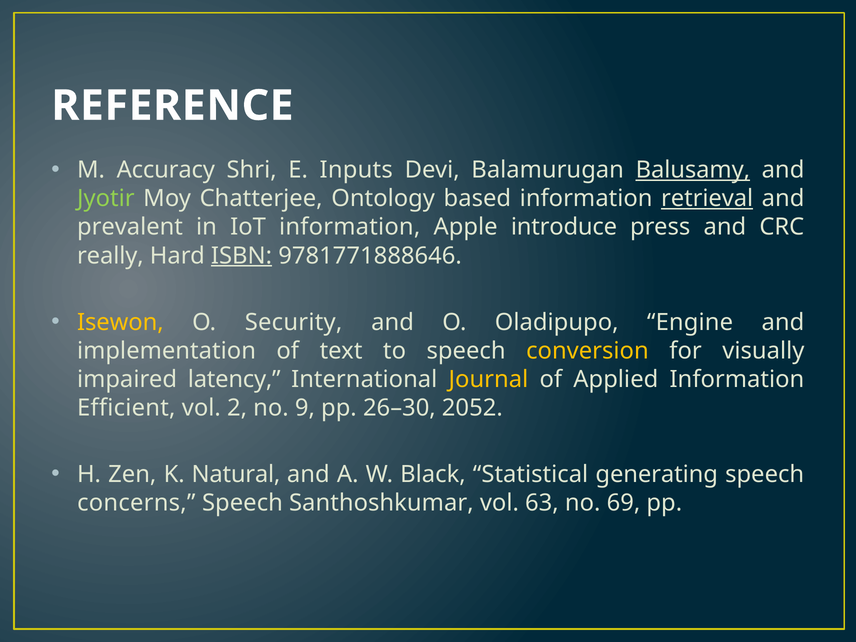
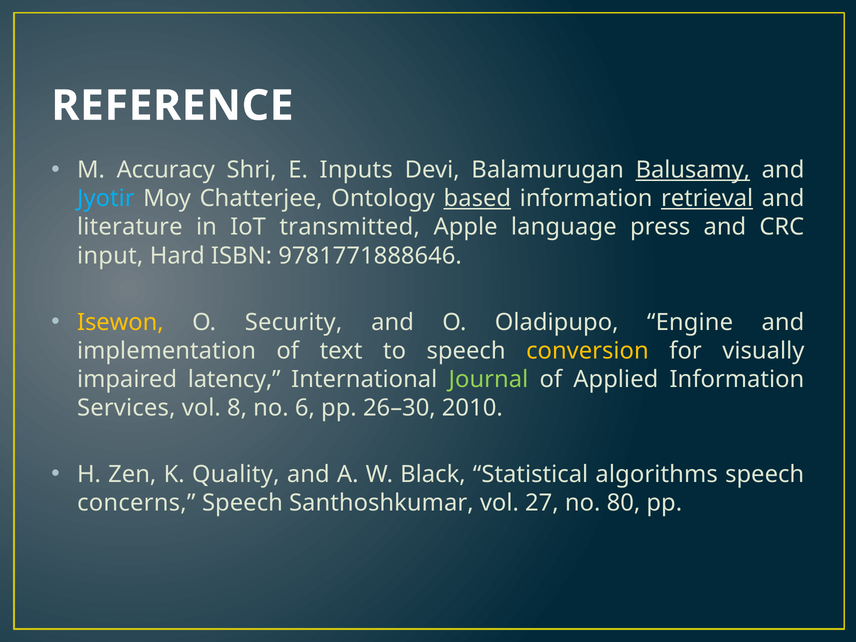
Jyotir colour: light green -> light blue
based underline: none -> present
prevalent: prevalent -> literature
IoT information: information -> transmitted
introduce: introduce -> language
really: really -> input
ISBN underline: present -> none
Journal colour: yellow -> light green
Efficient: Efficient -> Services
2: 2 -> 8
9: 9 -> 6
2052: 2052 -> 2010
Natural: Natural -> Quality
generating: generating -> algorithms
63: 63 -> 27
69: 69 -> 80
